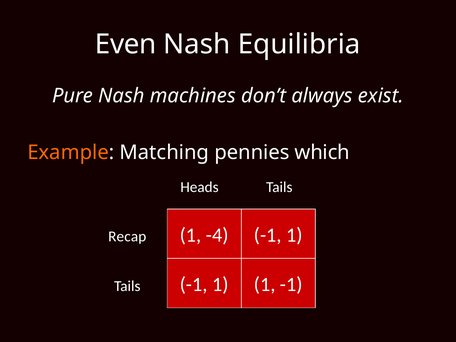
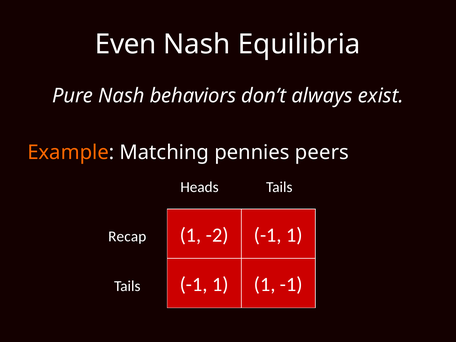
machines: machines -> behaviors
which: which -> peers
-4: -4 -> -2
